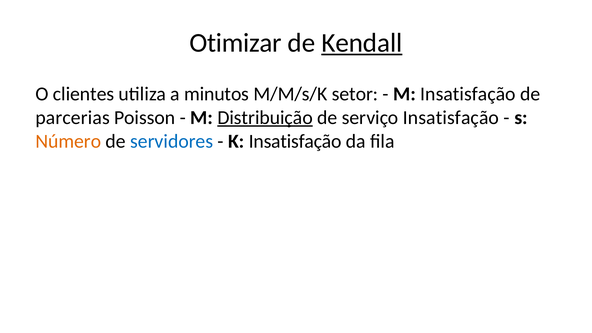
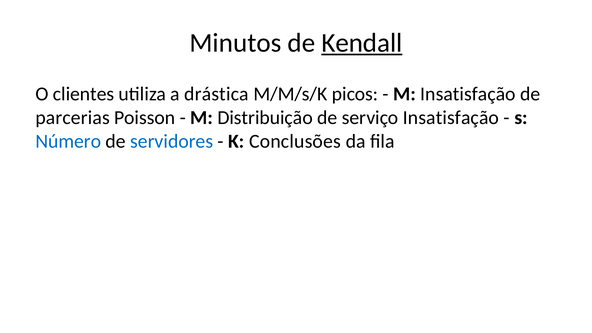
Otimizar: Otimizar -> Minutos
minutos: minutos -> drástica
setor: setor -> picos
Distribuição underline: present -> none
Número colour: orange -> blue
K Insatisfação: Insatisfação -> Conclusões
